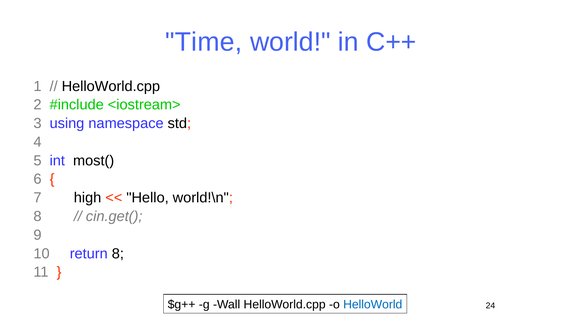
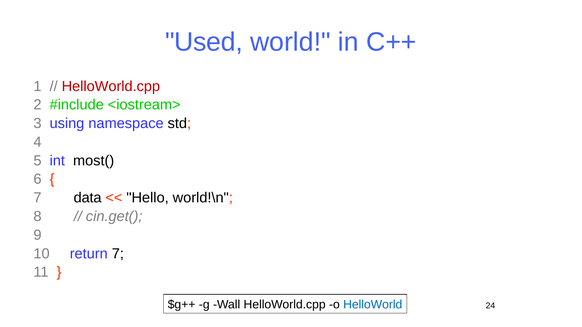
Time: Time -> Used
HelloWorld.cpp at (111, 86) colour: black -> red
high: high -> data
return 8: 8 -> 7
